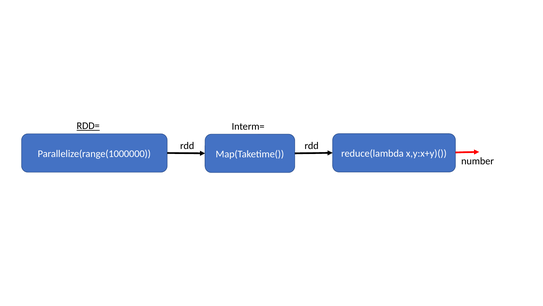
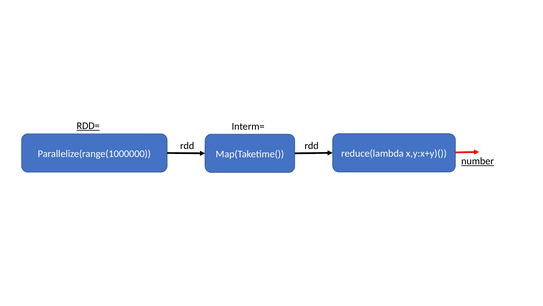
number underline: none -> present
